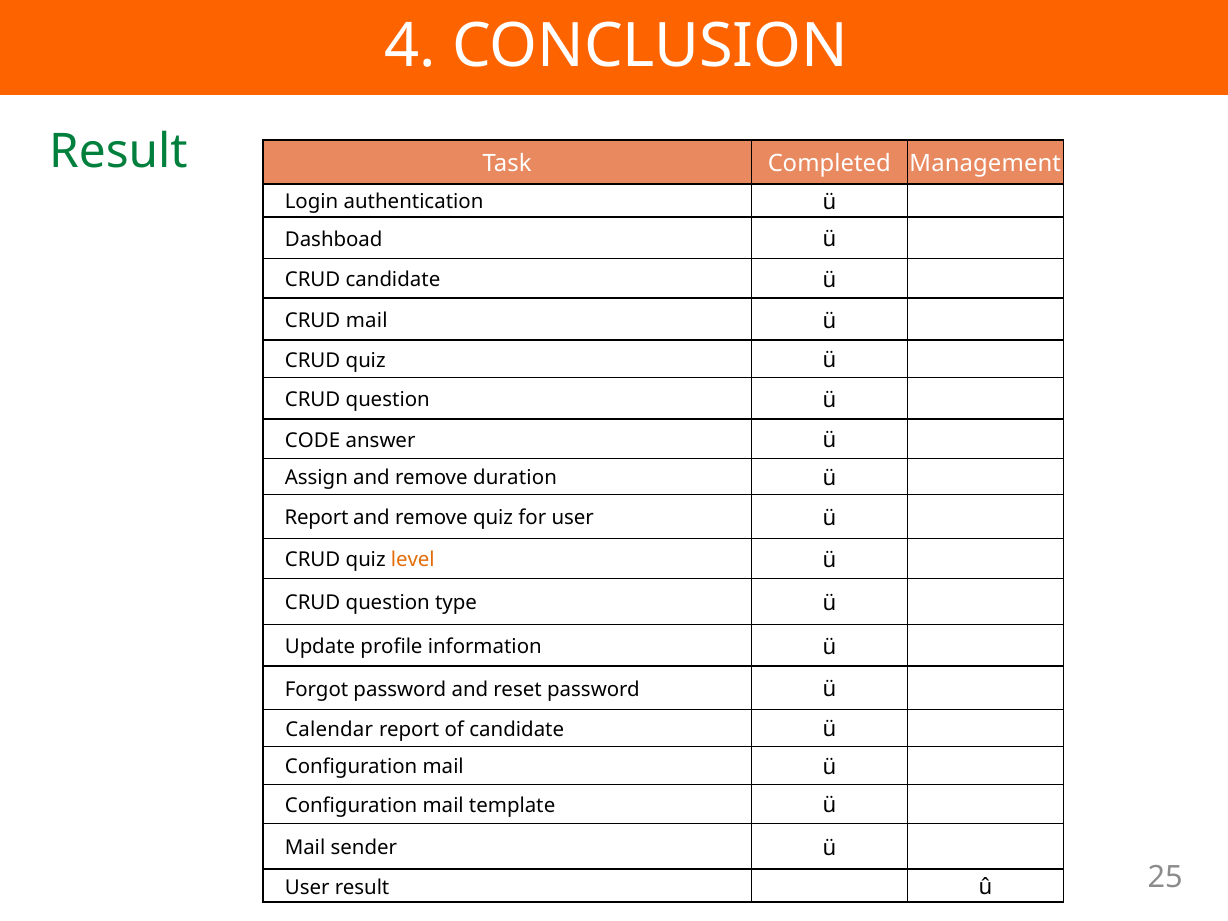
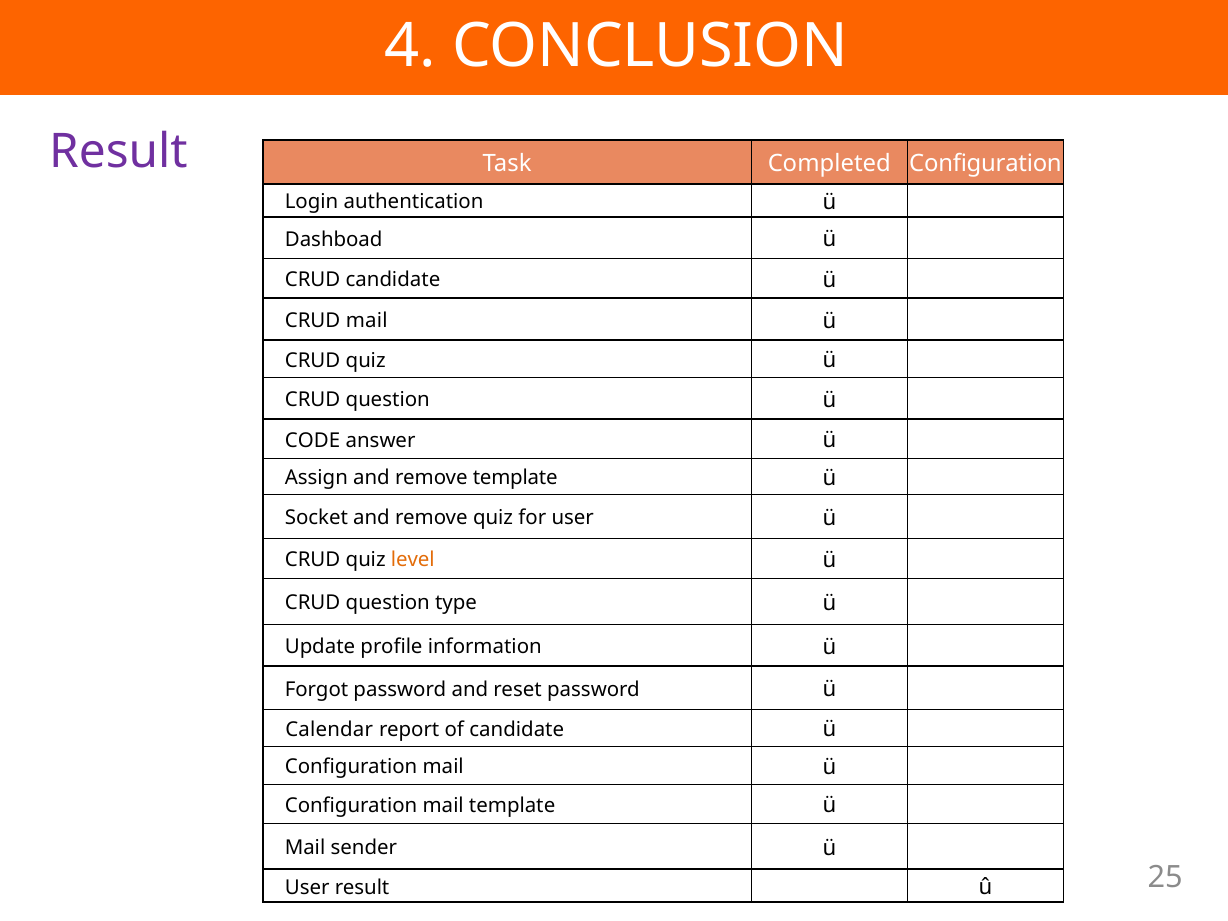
Result at (118, 152) colour: green -> purple
Completed Management: Management -> Configuration
remove duration: duration -> template
Report at (317, 518): Report -> Socket
